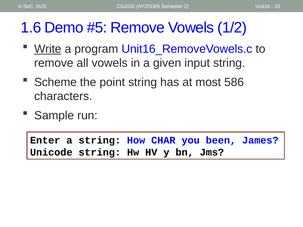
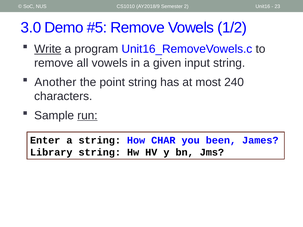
1.6: 1.6 -> 3.0
Scheme: Scheme -> Another
586: 586 -> 240
run underline: none -> present
Unicode: Unicode -> Library
